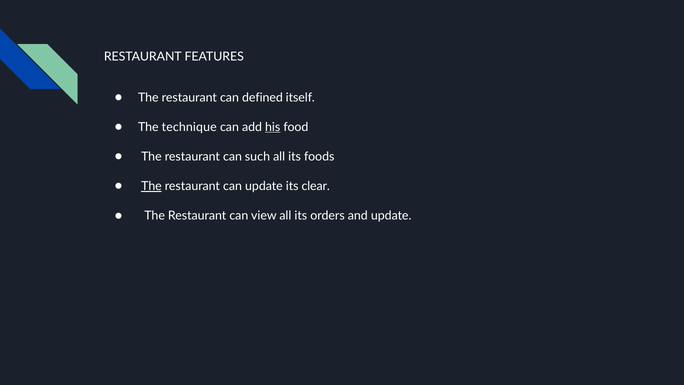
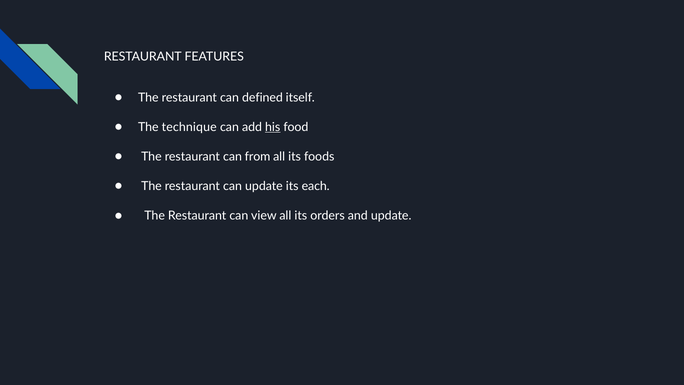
such: such -> from
The at (151, 186) underline: present -> none
clear: clear -> each
